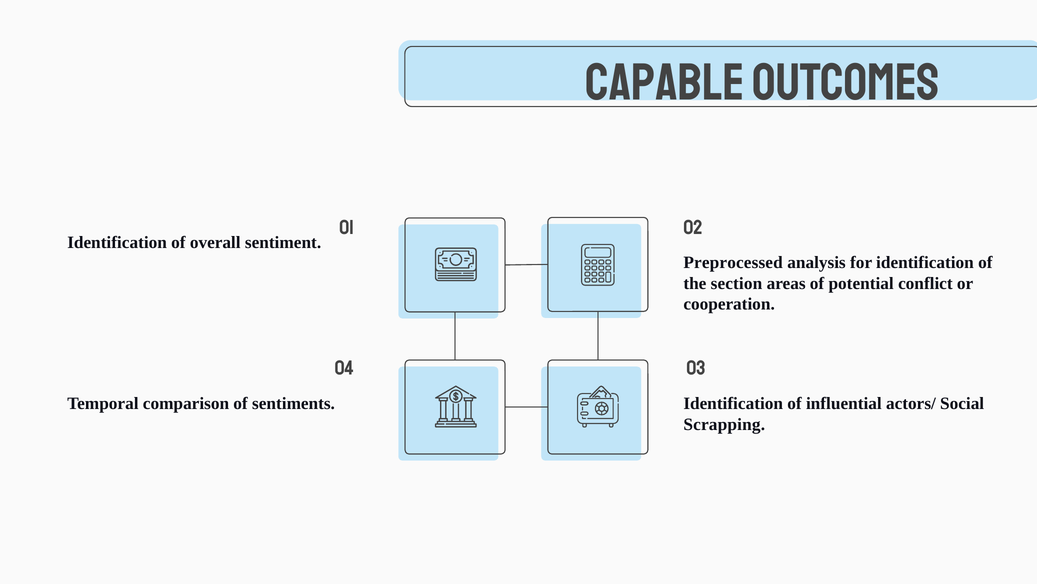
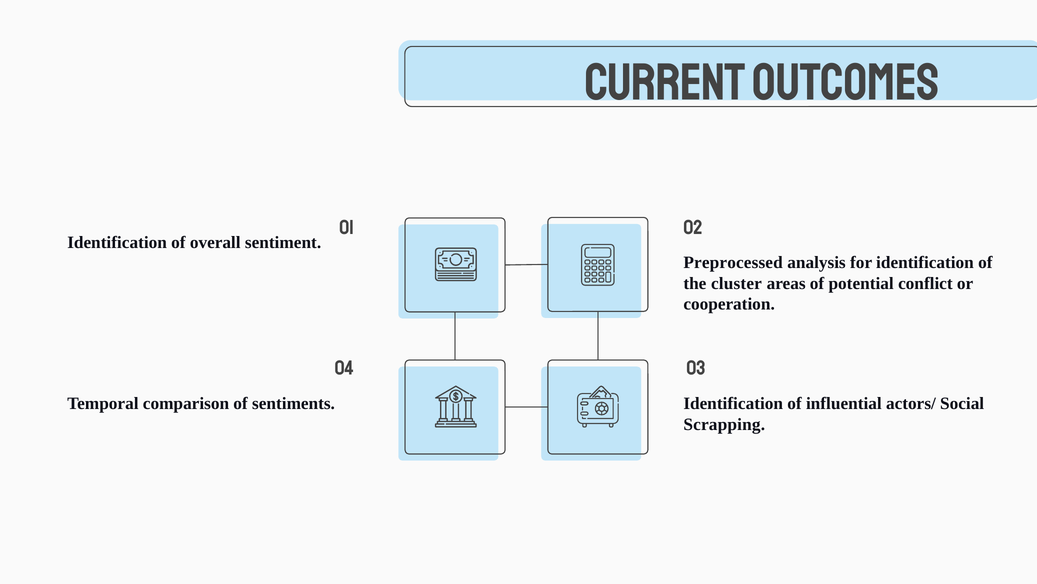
Capable: Capable -> Current
section: section -> cluster
